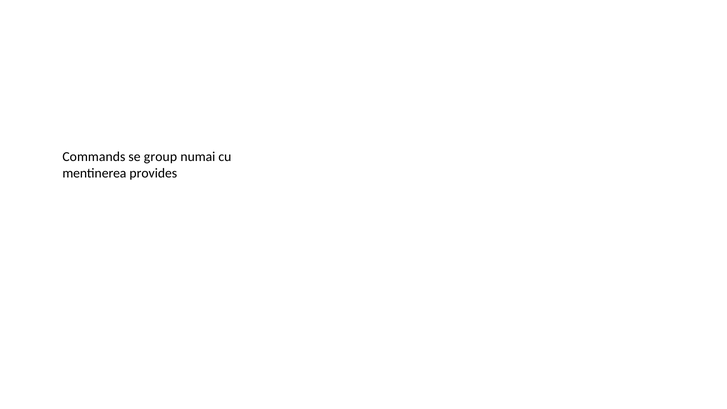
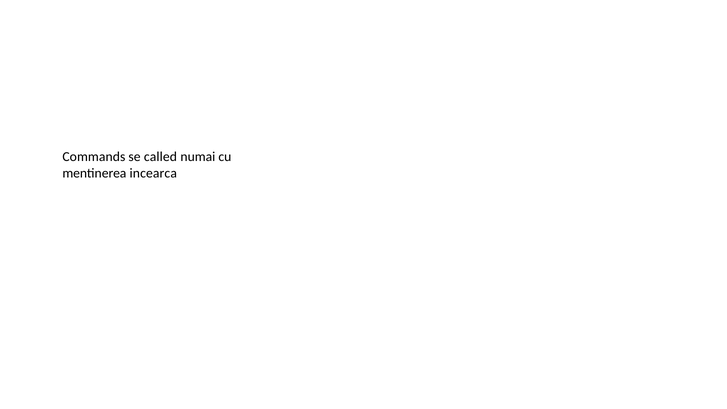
group: group -> called
provides: provides -> incearca
